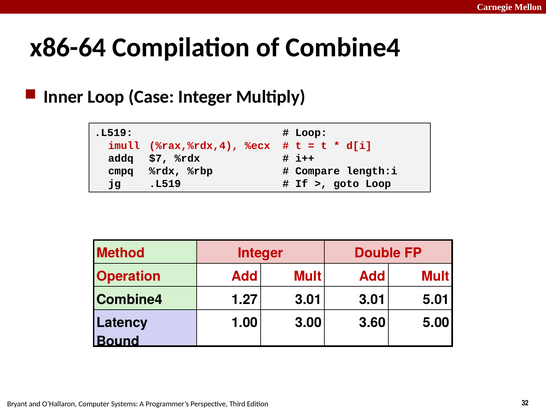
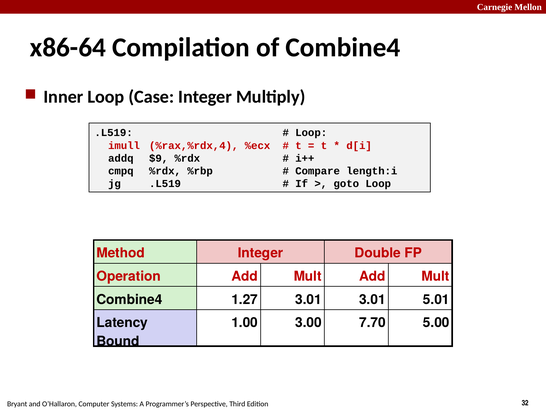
$7: $7 -> $9
3.60: 3.60 -> 7.70
